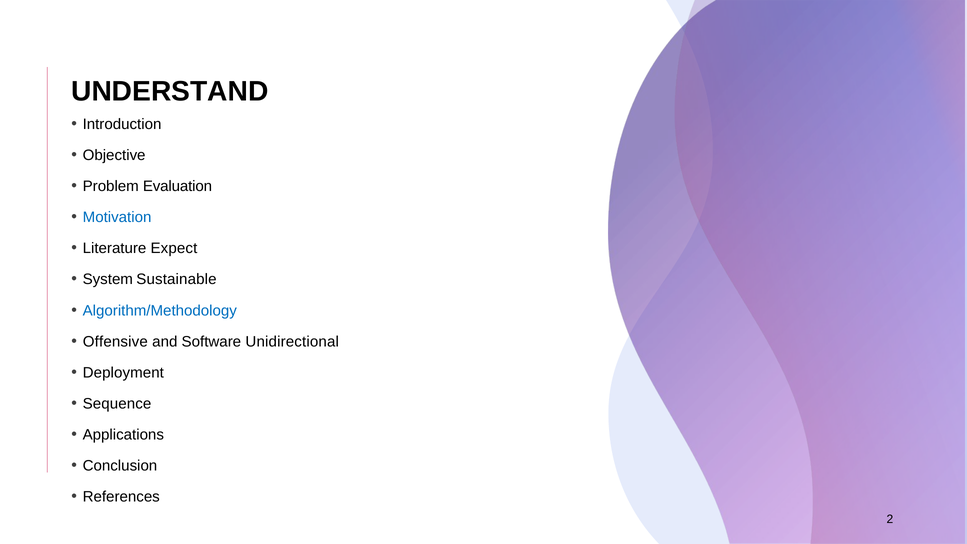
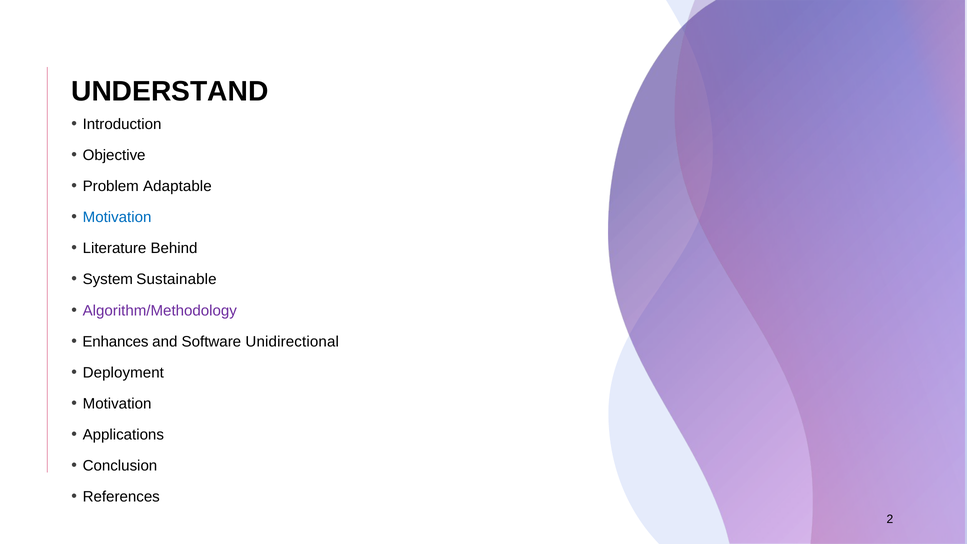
Evaluation: Evaluation -> Adaptable
Expect: Expect -> Behind
Algorithm/Methodology colour: blue -> purple
Offensive: Offensive -> Enhances
Sequence at (117, 404): Sequence -> Motivation
